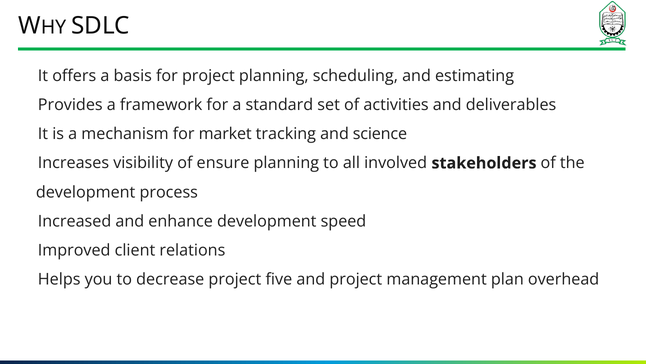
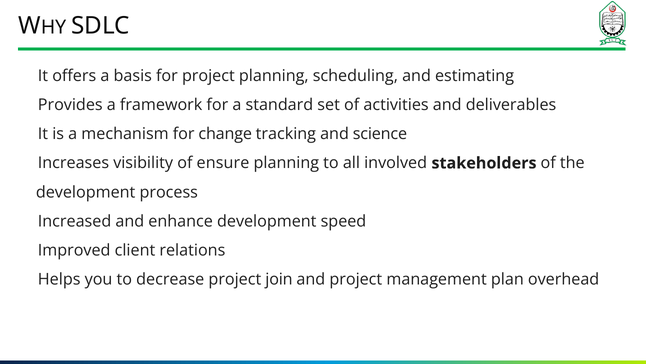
market: market -> change
five: five -> join
